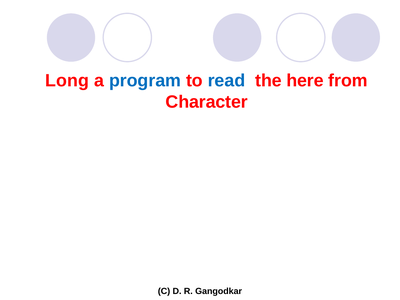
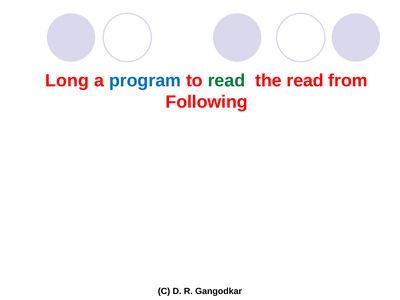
read at (226, 81) colour: blue -> green
the here: here -> read
Character: Character -> Following
